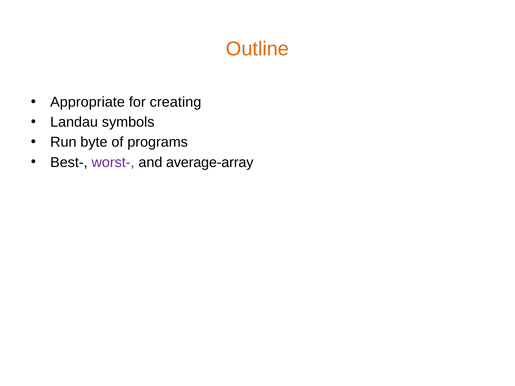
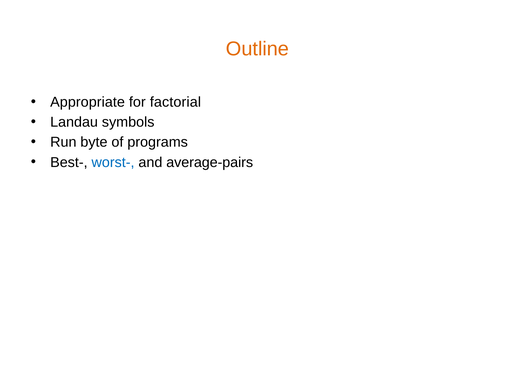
creating: creating -> factorial
worst- colour: purple -> blue
average-array: average-array -> average-pairs
